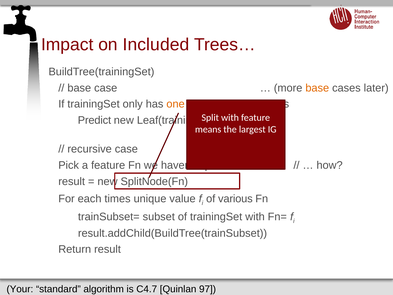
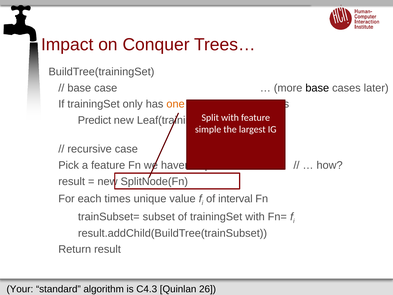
Included: Included -> Conquer
base at (317, 88) colour: orange -> black
means: means -> simple
various: various -> interval
C4.7: C4.7 -> C4.3
97: 97 -> 26
